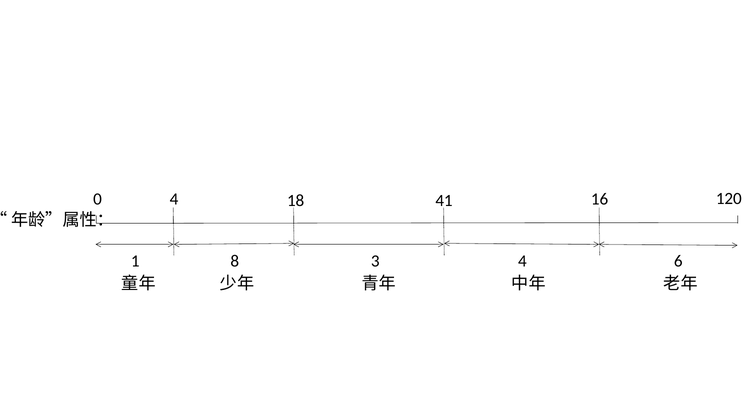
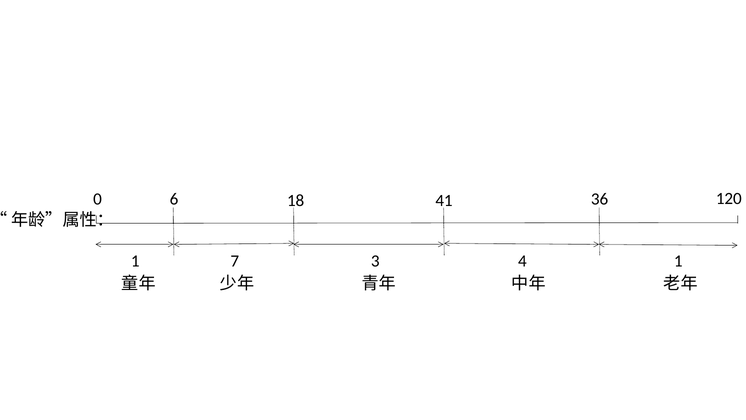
0 4: 4 -> 6
16: 16 -> 36
8: 8 -> 7
4 6: 6 -> 1
